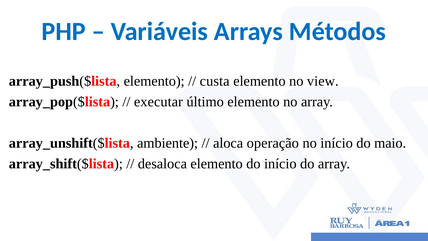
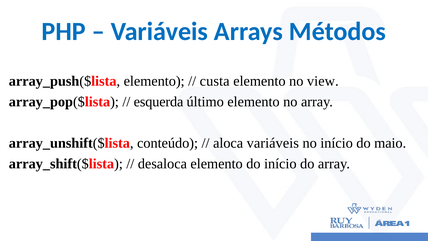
executar: executar -> esquerda
ambiente: ambiente -> conteúdo
aloca operação: operação -> variáveis
